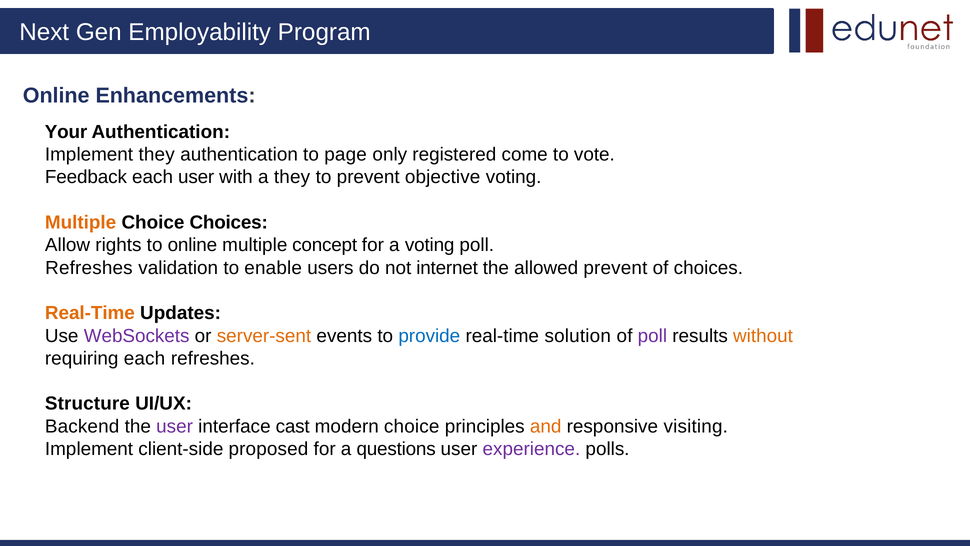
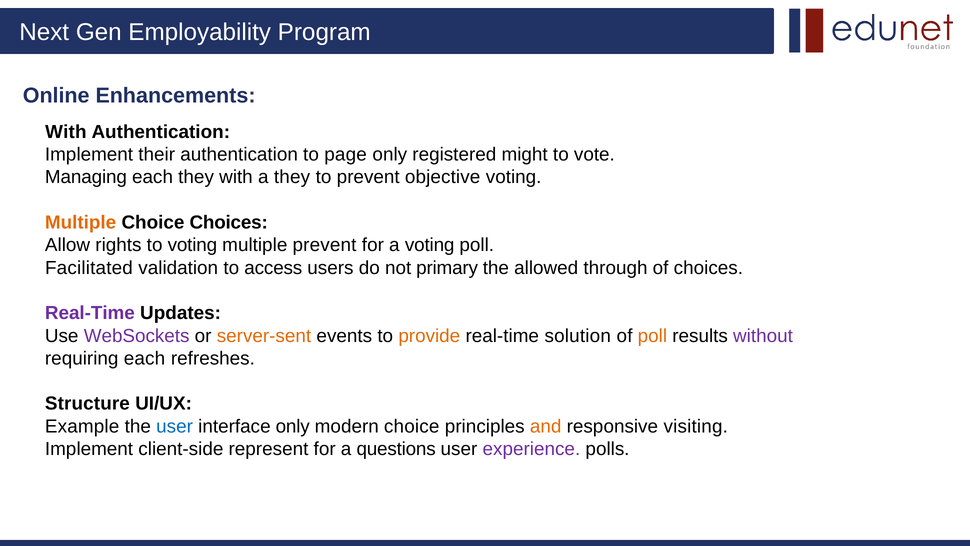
Your at (66, 132): Your -> With
Implement they: they -> their
come: come -> might
Feedback: Feedback -> Managing
each user: user -> they
to online: online -> voting
multiple concept: concept -> prevent
Refreshes at (89, 268): Refreshes -> Facilitated
enable: enable -> access
internet: internet -> primary
allowed prevent: prevent -> through
Real-Time at (90, 313) colour: orange -> purple
provide colour: blue -> orange
poll at (652, 336) colour: purple -> orange
without colour: orange -> purple
Backend: Backend -> Example
user at (175, 426) colour: purple -> blue
interface cast: cast -> only
proposed: proposed -> represent
